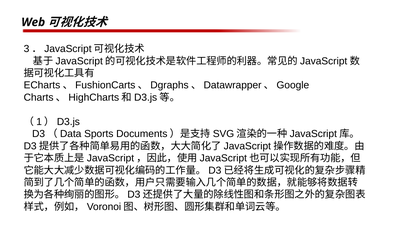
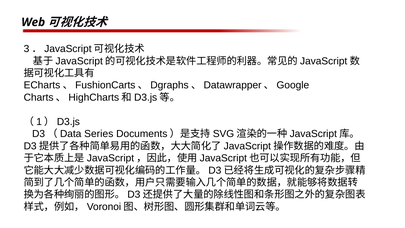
Sports: Sports -> Series
